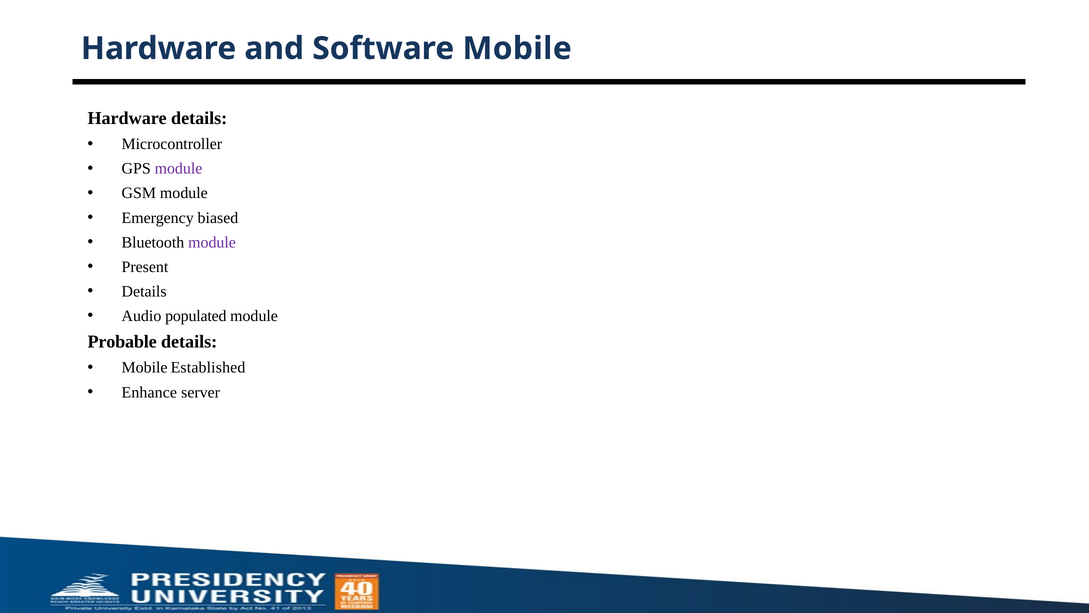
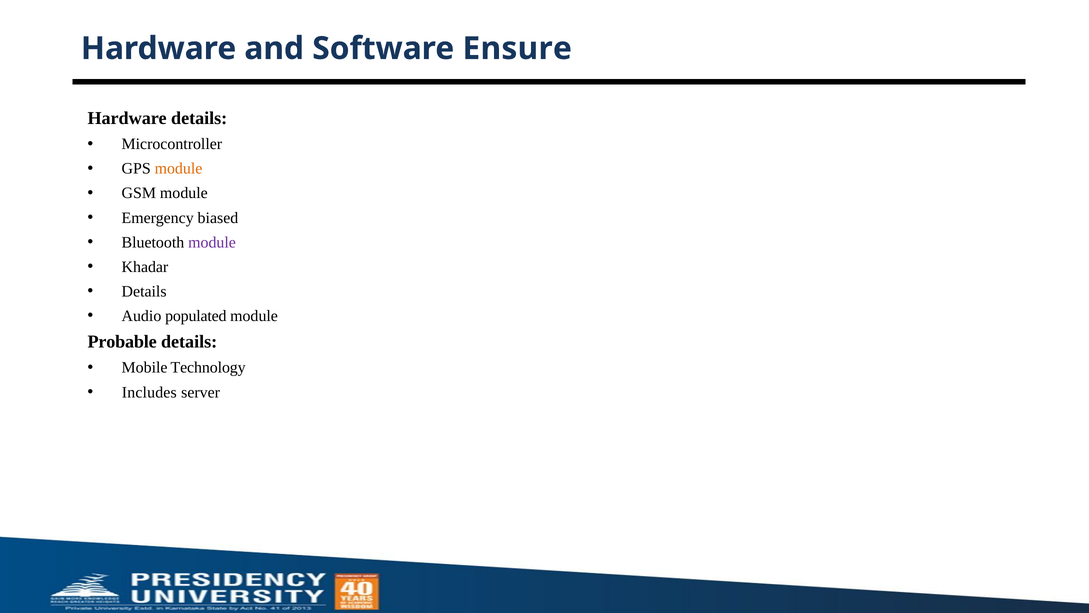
Software Mobile: Mobile -> Ensure
module at (179, 169) colour: purple -> orange
Present: Present -> Khadar
Established: Established -> Technology
Enhance: Enhance -> Includes
